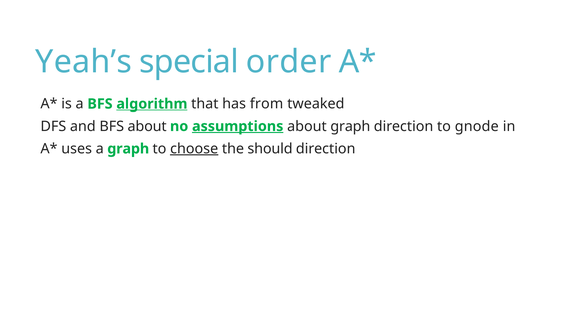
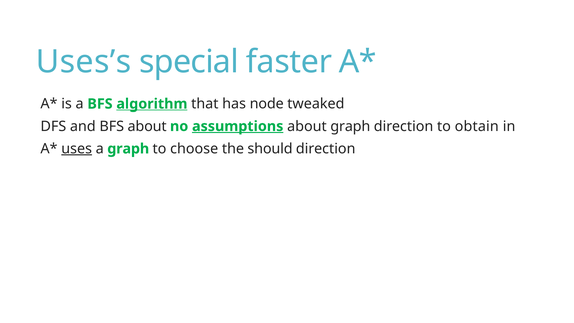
Yeah’s: Yeah’s -> Uses’s
order: order -> faster
from: from -> node
gnode: gnode -> obtain
uses underline: none -> present
choose underline: present -> none
